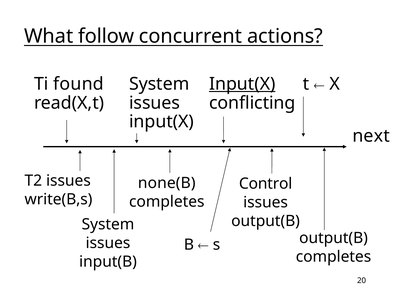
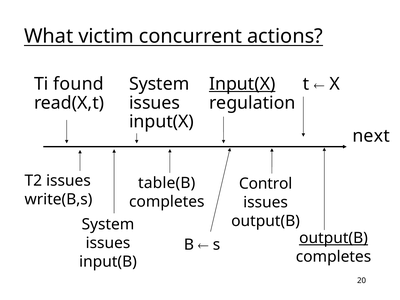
follow: follow -> victim
conflicting: conflicting -> regulation
none(B: none(B -> table(B
output(B at (334, 238) underline: none -> present
